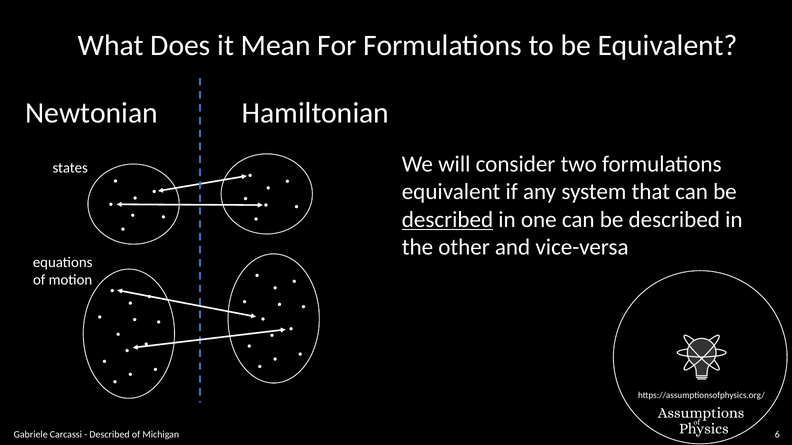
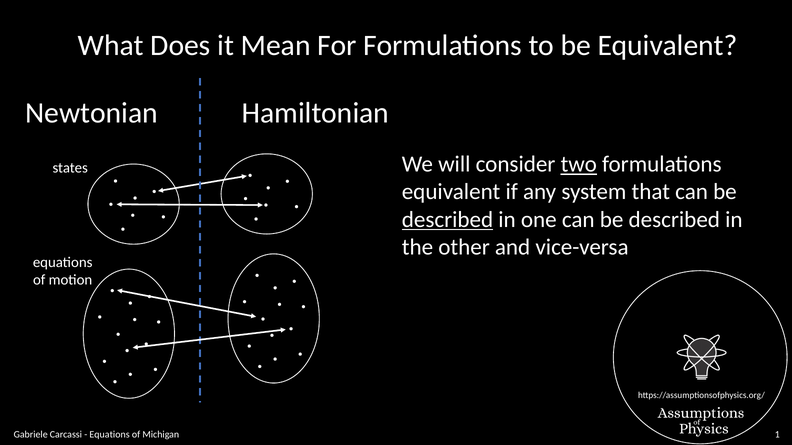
two underline: none -> present
Described at (110, 435): Described -> Equations
6: 6 -> 1
